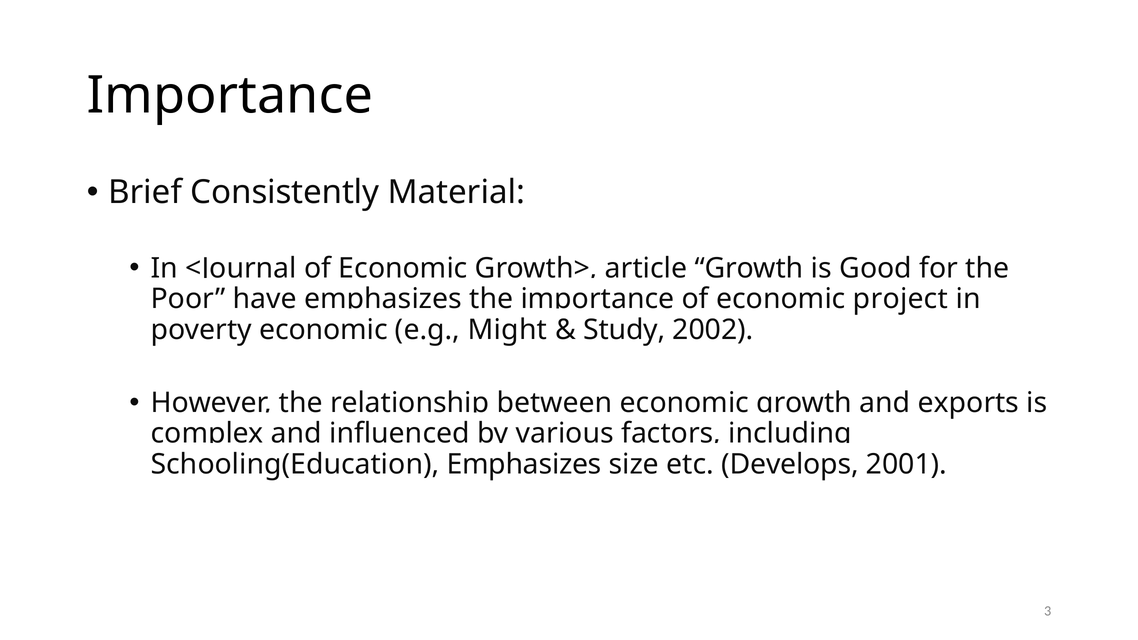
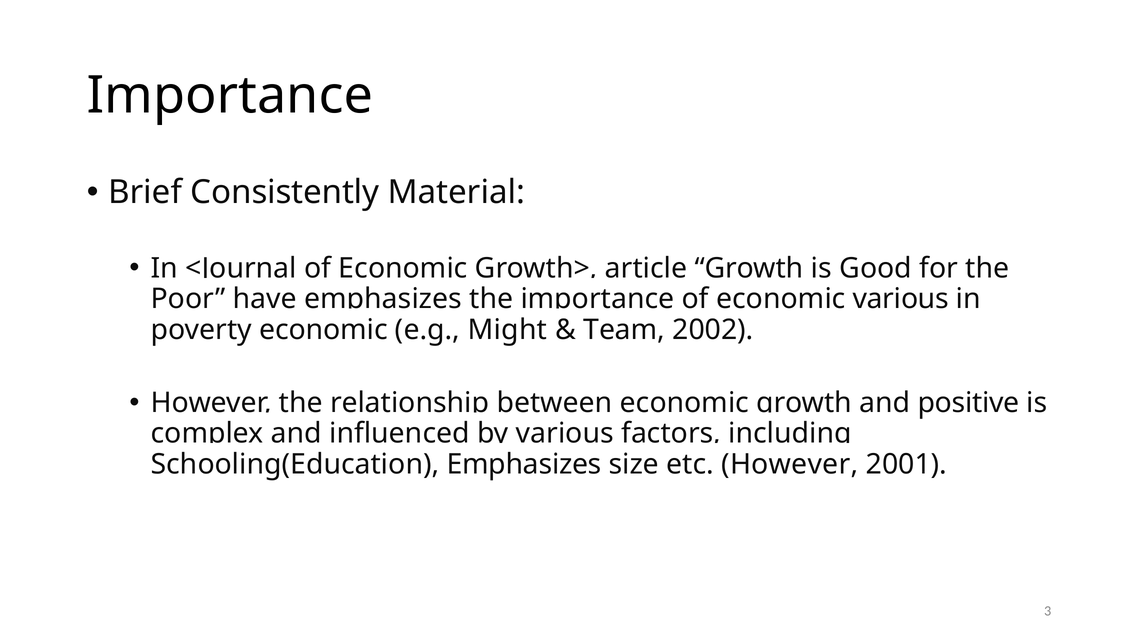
project at (900, 299): project -> various
Study: Study -> Team
exports: exports -> positive
etc Develops: Develops -> However
